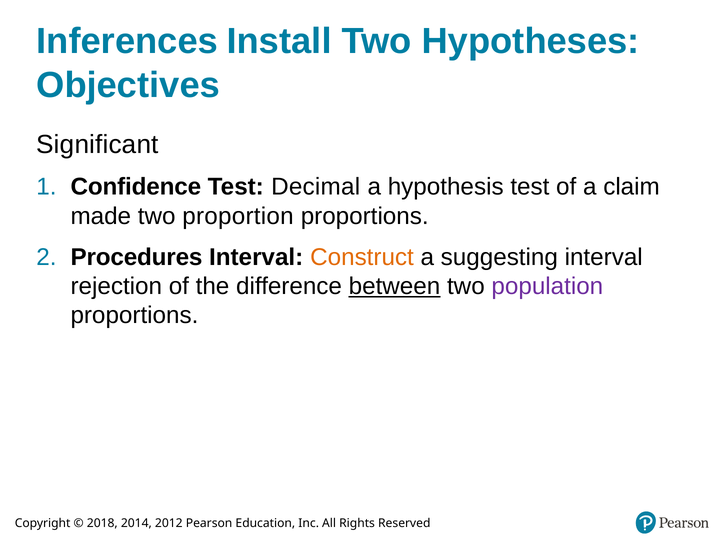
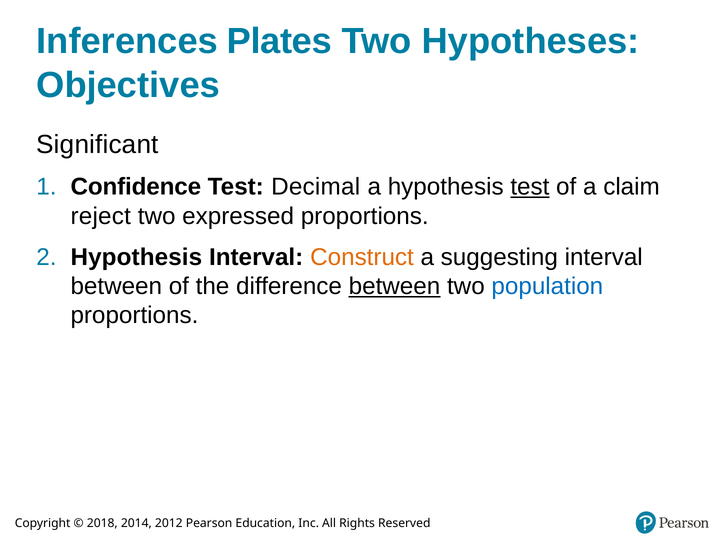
Install: Install -> Plates
test at (530, 187) underline: none -> present
made: made -> reject
proportion: proportion -> expressed
Procedures at (136, 257): Procedures -> Hypothesis
rejection at (116, 286): rejection -> between
population colour: purple -> blue
